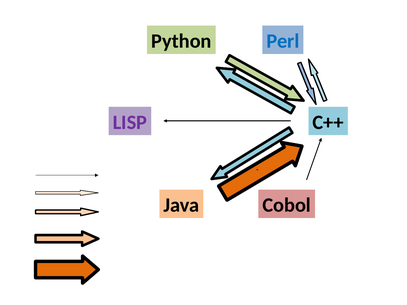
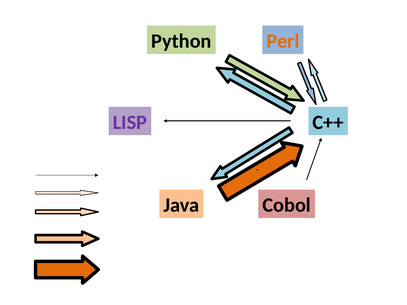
Perl colour: blue -> orange
